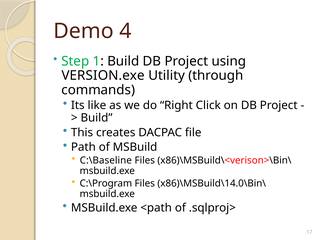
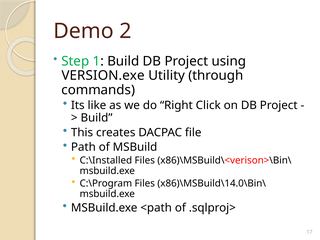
4: 4 -> 2
C:\Baseline: C:\Baseline -> C:\Installed
